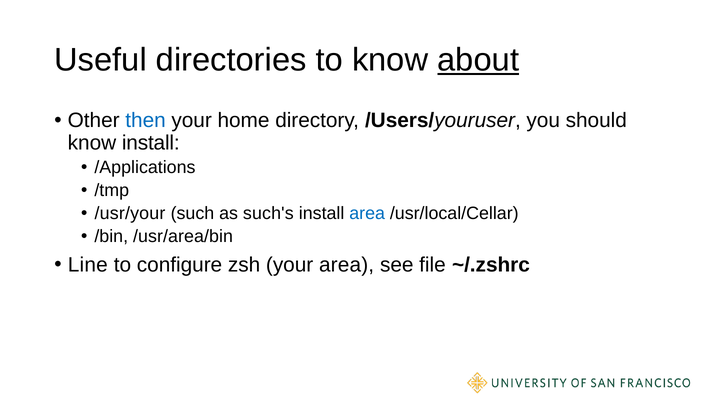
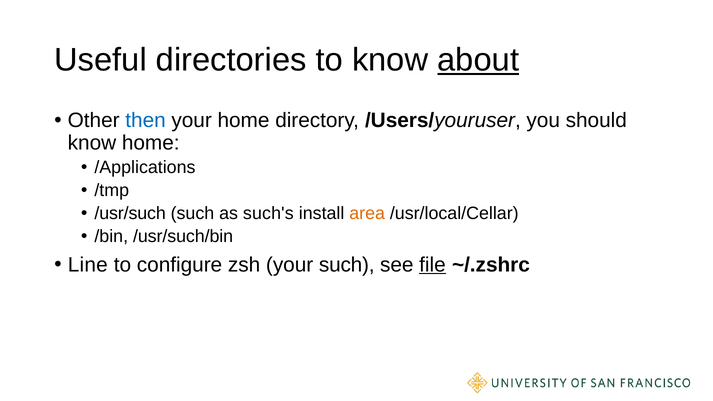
know install: install -> home
/usr/your: /usr/your -> /usr/such
area at (367, 213) colour: blue -> orange
/usr/area/bin: /usr/area/bin -> /usr/such/bin
your area: area -> such
file underline: none -> present
